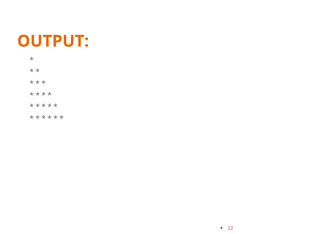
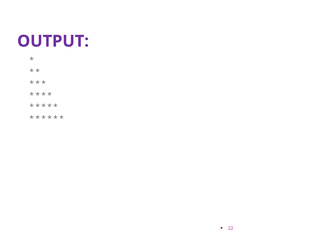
OUTPUT colour: orange -> purple
